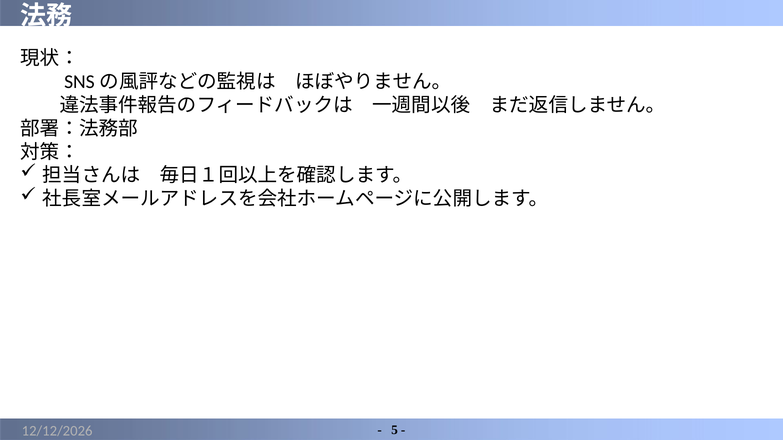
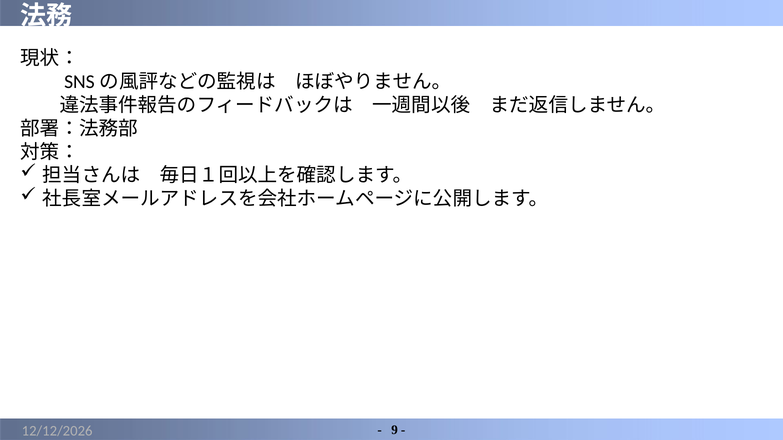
5: 5 -> 9
